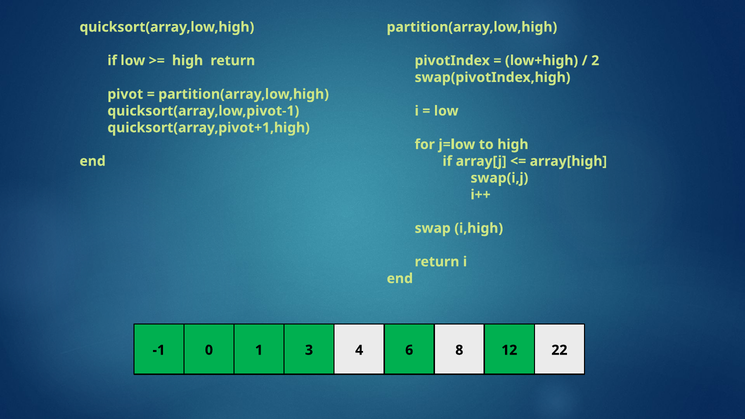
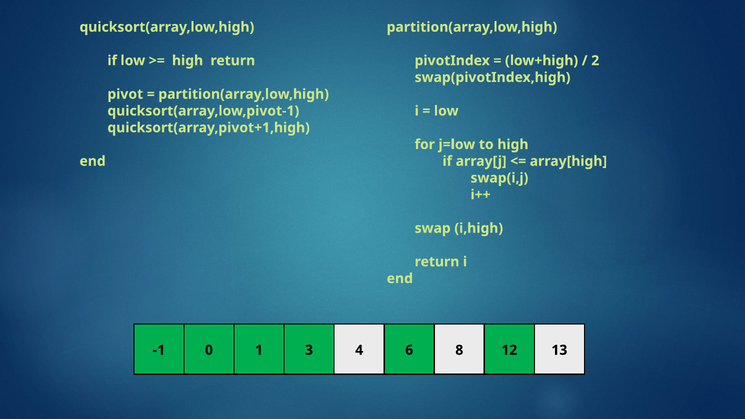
22: 22 -> 13
